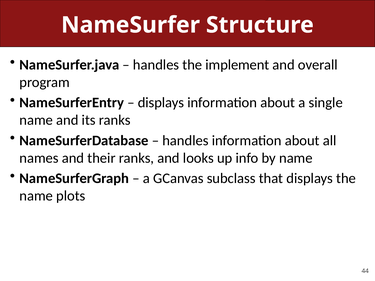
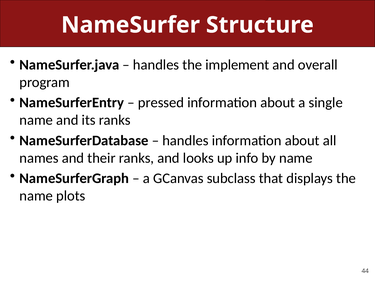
displays at (161, 103): displays -> pressed
